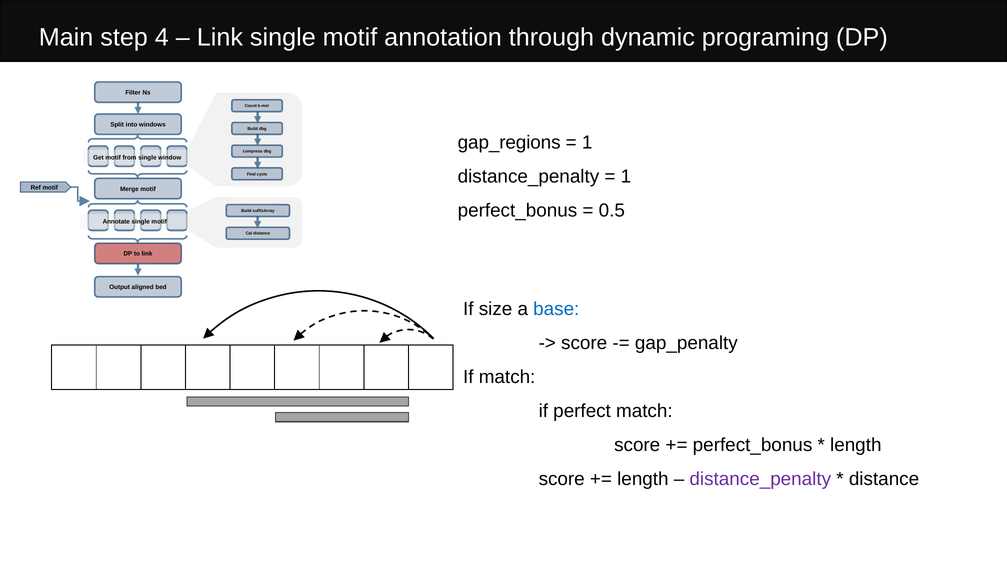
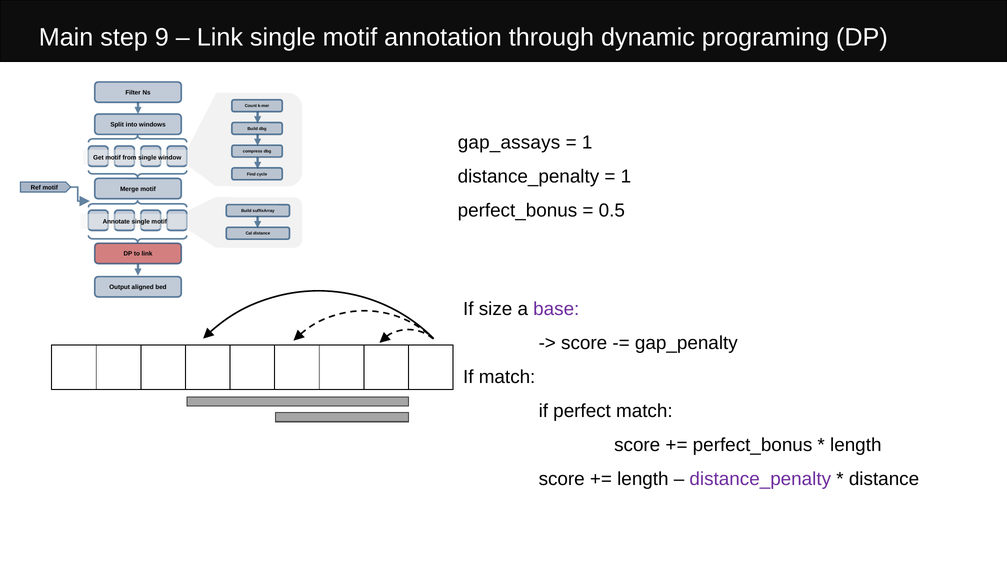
4: 4 -> 9
gap_regions: gap_regions -> gap_assays
base colour: blue -> purple
